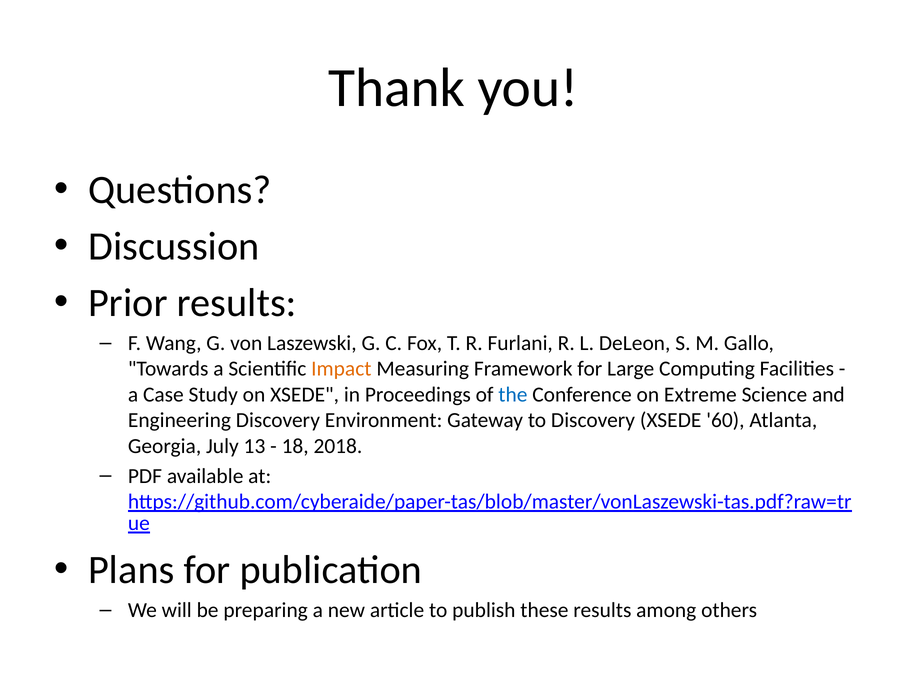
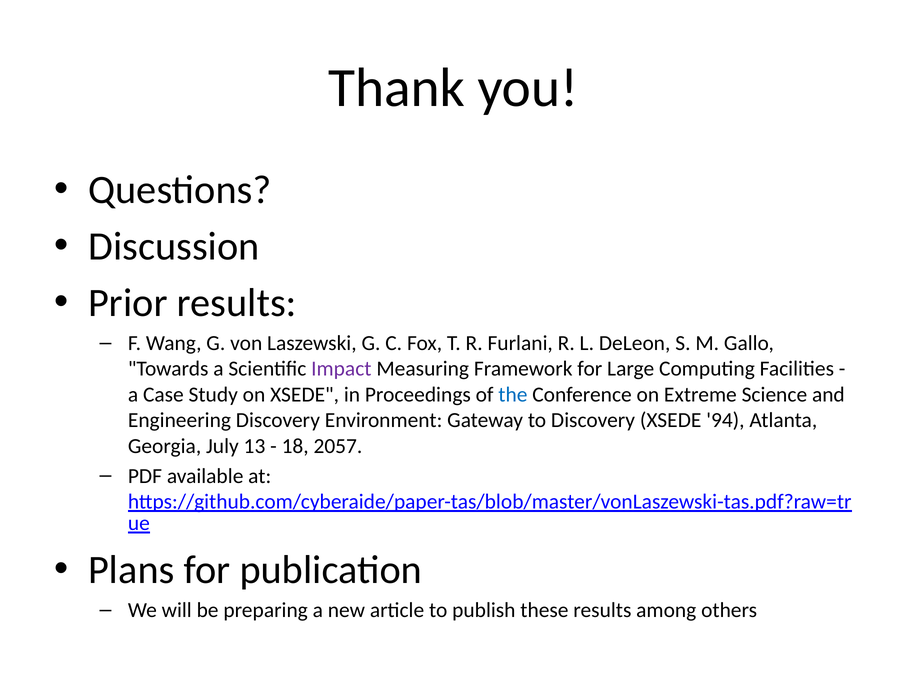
Impact colour: orange -> purple
60: 60 -> 94
2018: 2018 -> 2057
